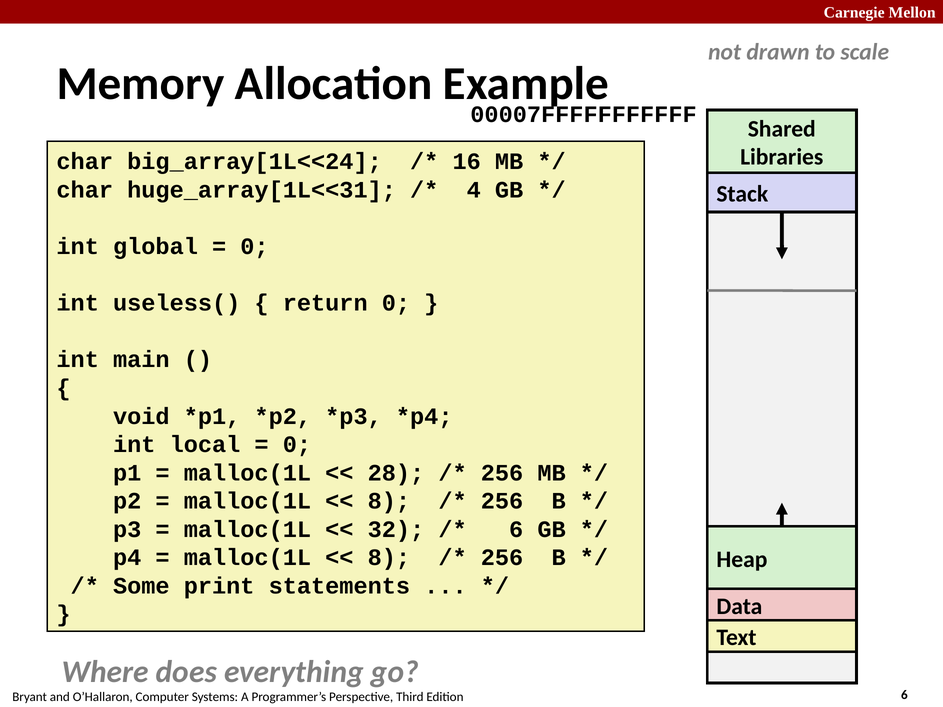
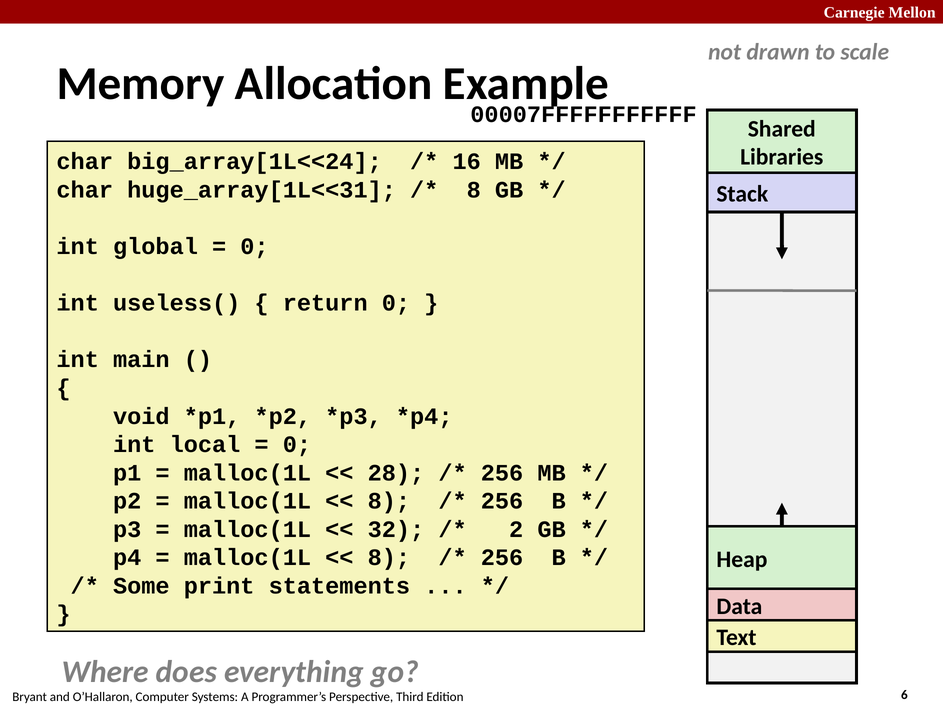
4 at (474, 190): 4 -> 8
6 at (516, 530): 6 -> 2
